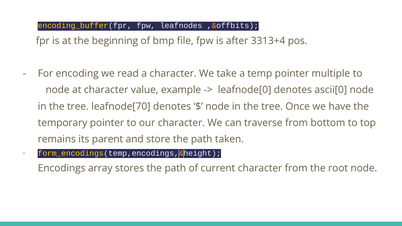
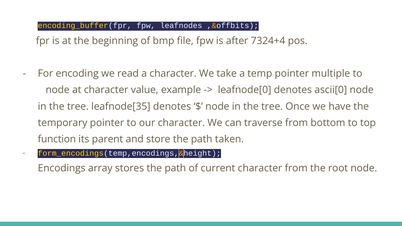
3313+4: 3313+4 -> 7324+4
leafnode[70: leafnode[70 -> leafnode[35
remains: remains -> function
